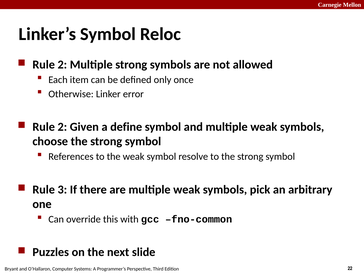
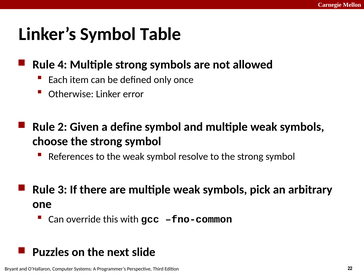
Reloc: Reloc -> Table
2 at (62, 65): 2 -> 4
